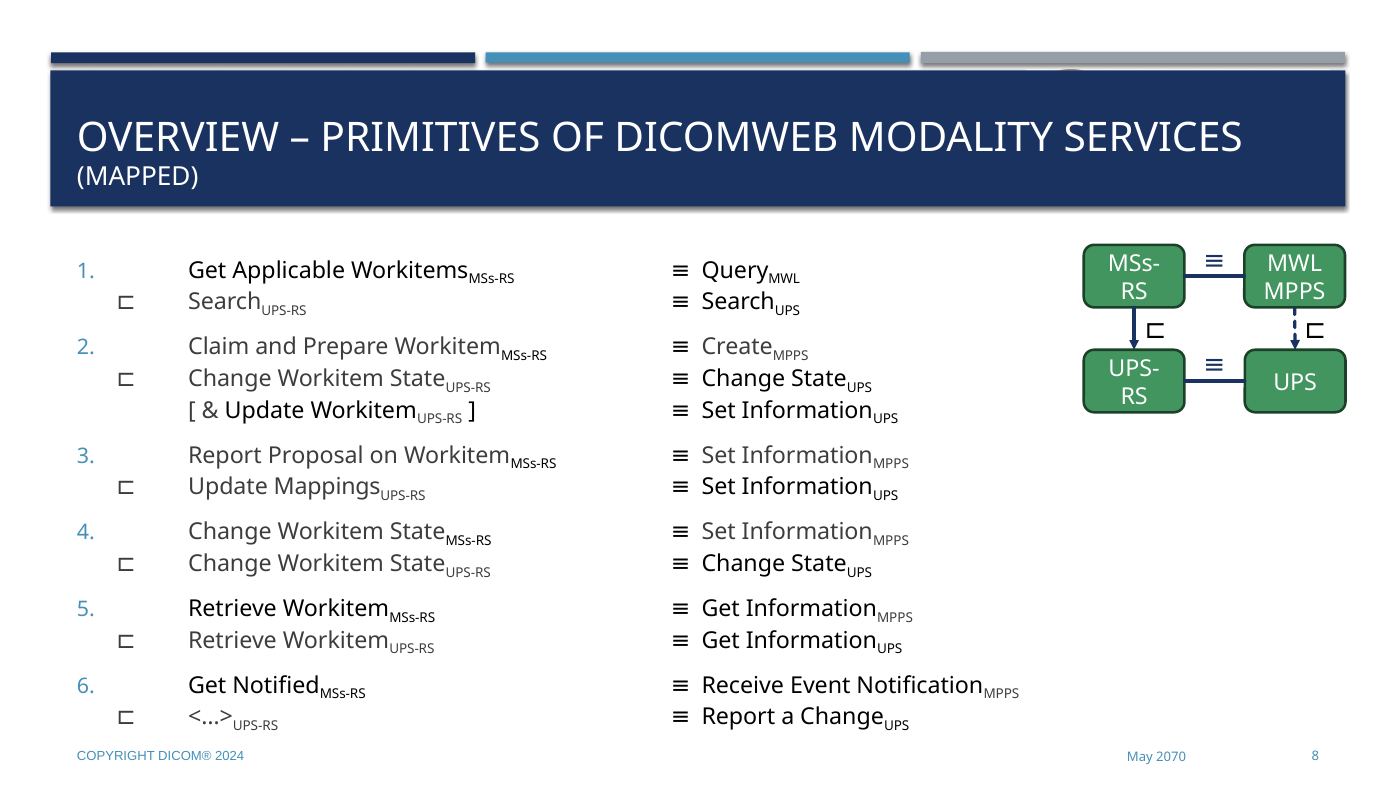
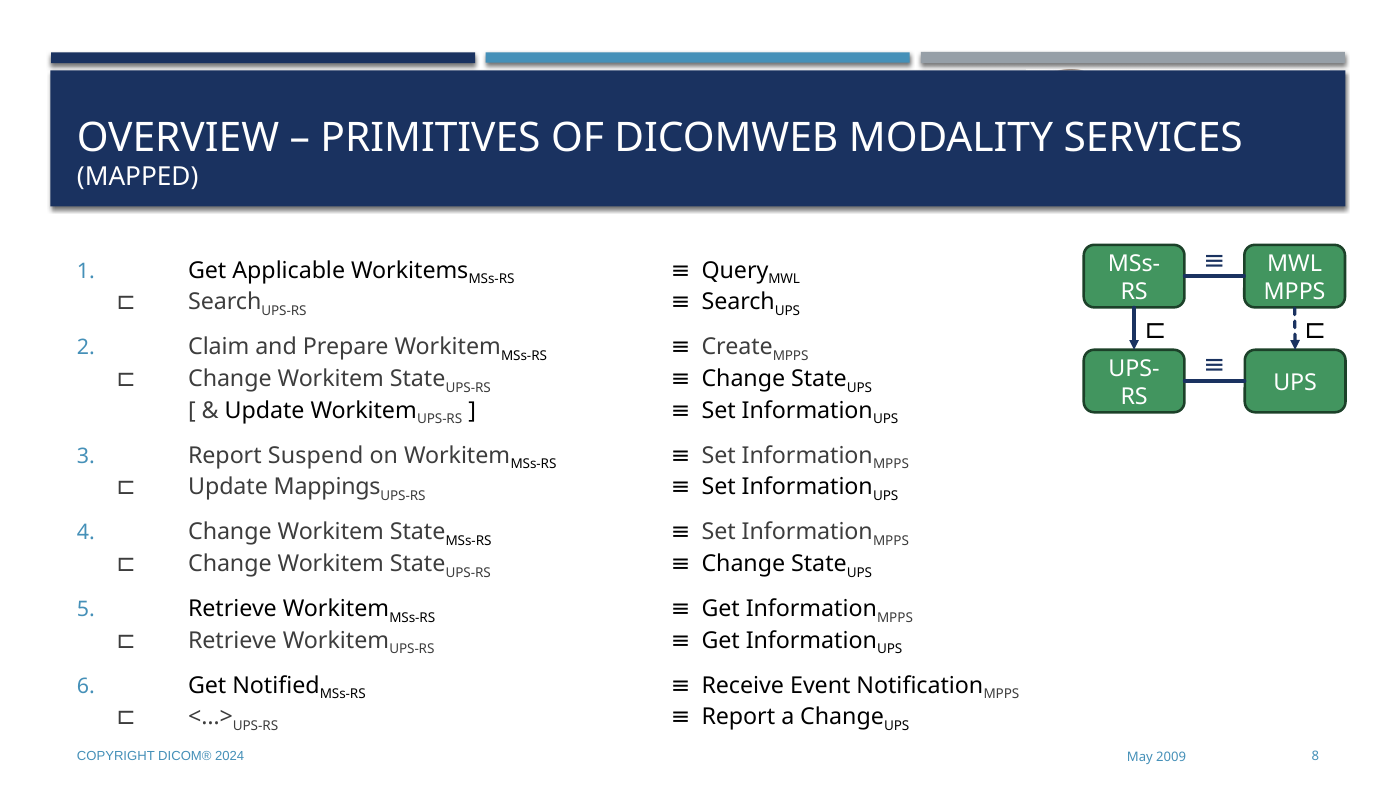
Proposal: Proposal -> Suspend
2070: 2070 -> 2009
